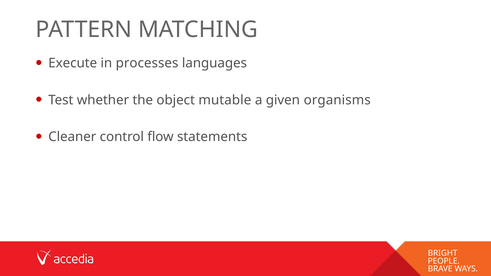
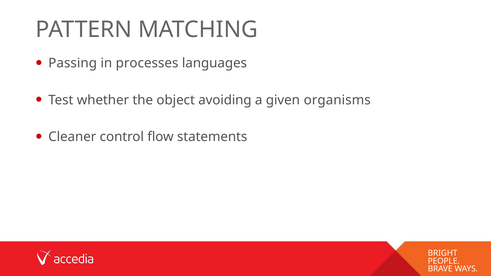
Execute: Execute -> Passing
mutable: mutable -> avoiding
